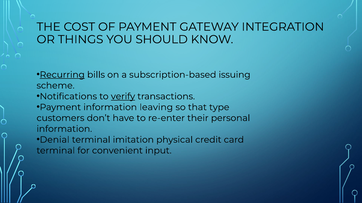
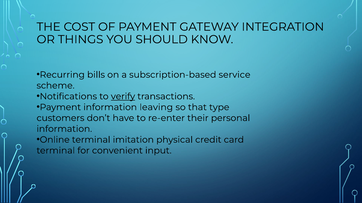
Recurring underline: present -> none
issuing: issuing -> service
Denial: Denial -> Online
